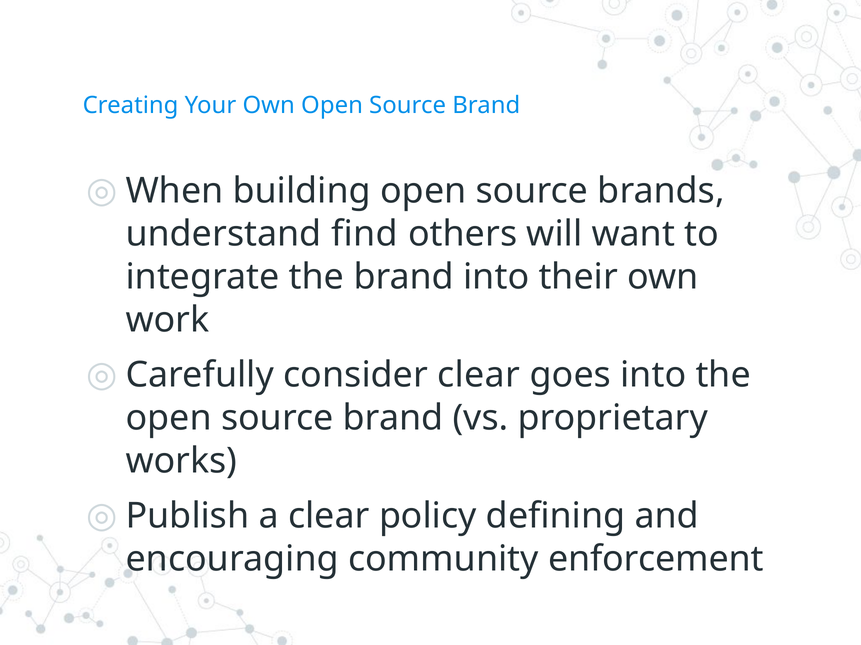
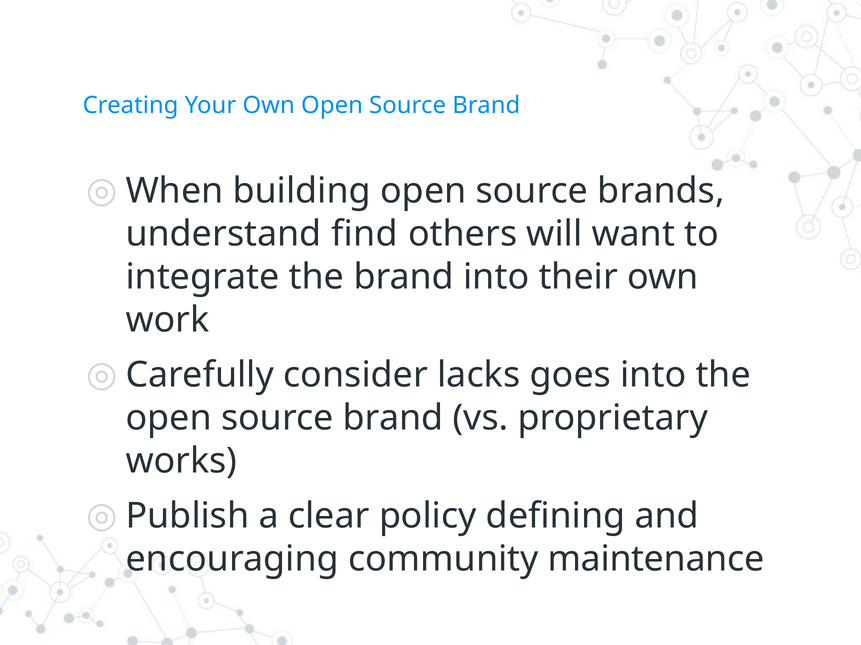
consider clear: clear -> lacks
enforcement: enforcement -> maintenance
